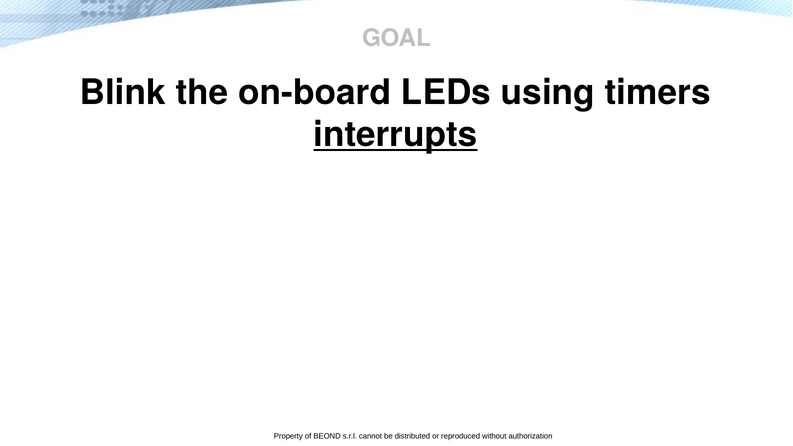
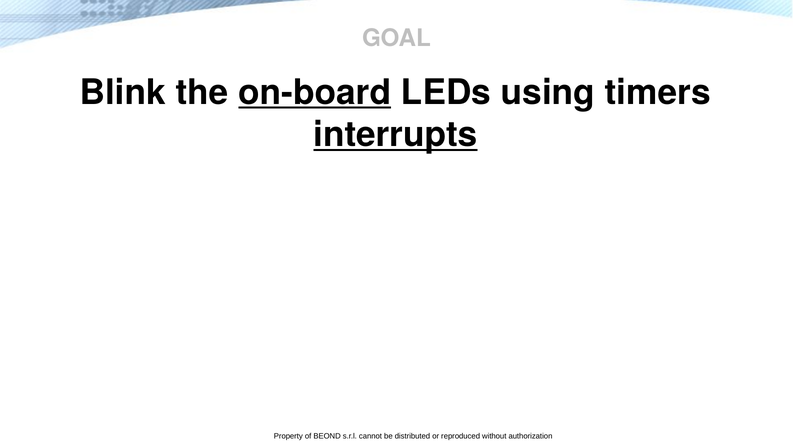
on-board underline: none -> present
